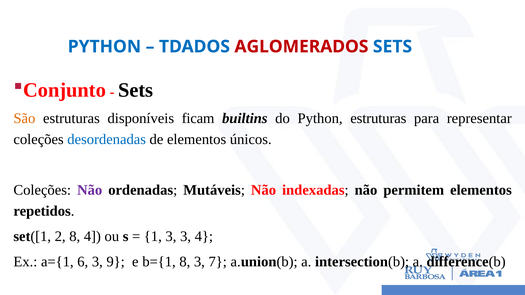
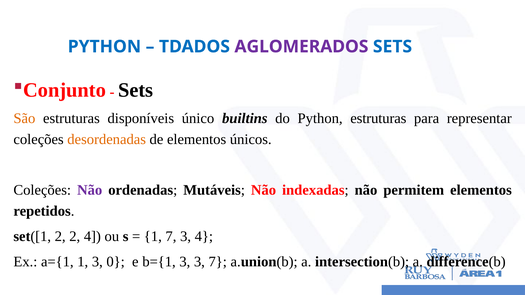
AGLOMERADOS colour: red -> purple
ficam: ficam -> único
desordenadas colour: blue -> orange
2 8: 8 -> 2
1 3: 3 -> 7
a={1 6: 6 -> 1
9: 9 -> 0
b={1 8: 8 -> 3
